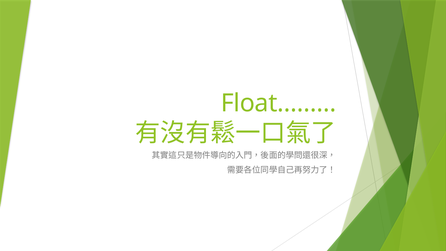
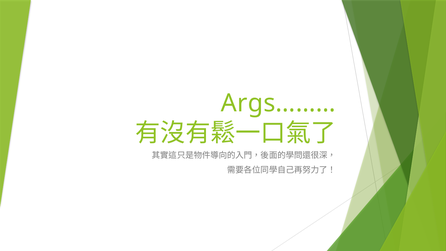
Float………: Float……… -> Args………
